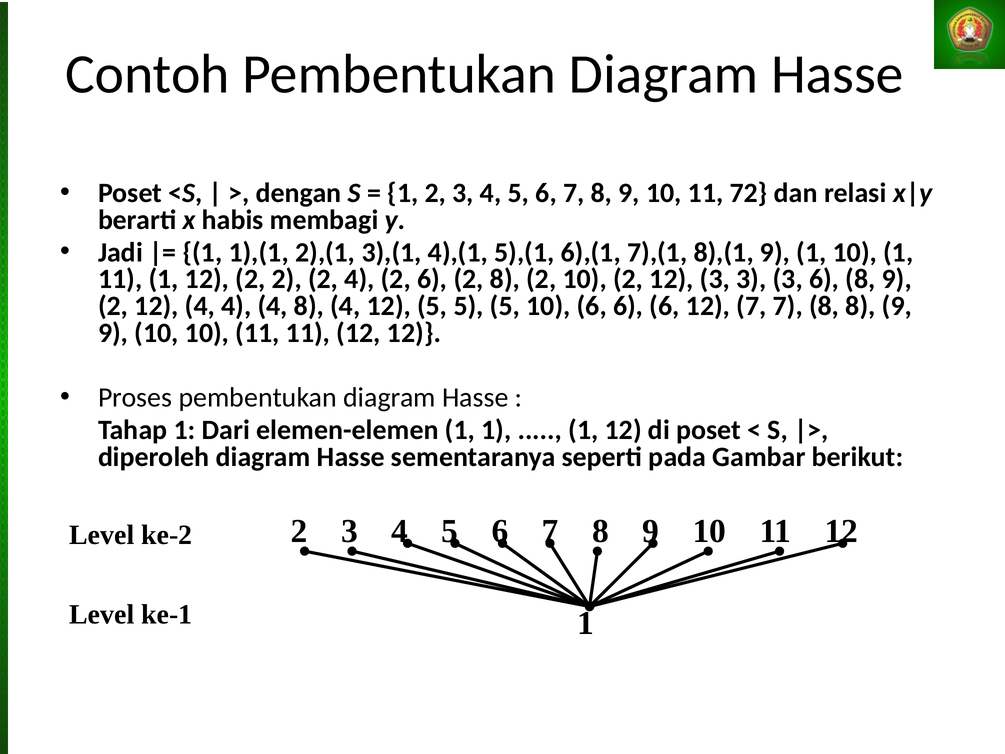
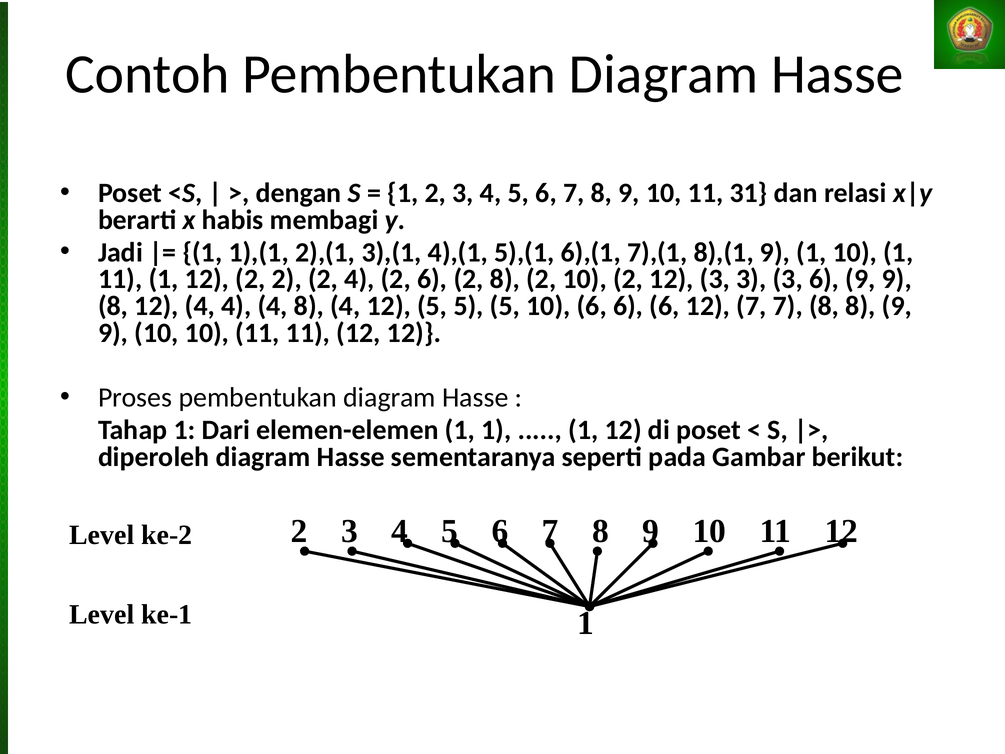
72: 72 -> 31
6 8: 8 -> 9
2 at (113, 306): 2 -> 8
